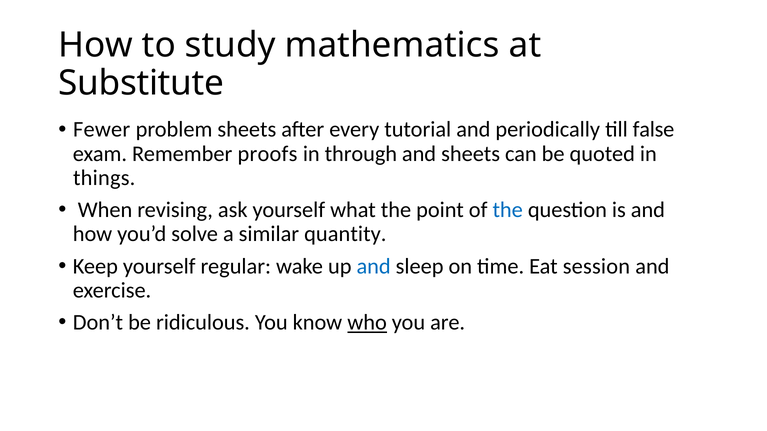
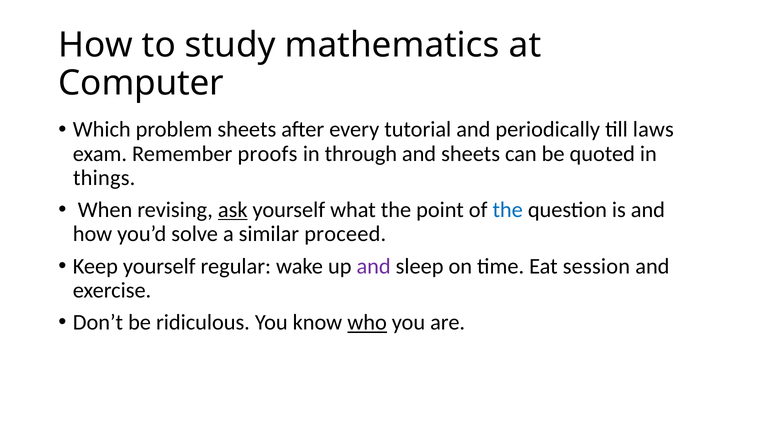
Substitute: Substitute -> Computer
Fewer: Fewer -> Which
false: false -> laws
ask underline: none -> present
quantity: quantity -> proceed
and at (374, 266) colour: blue -> purple
